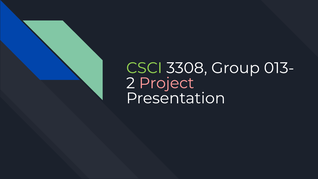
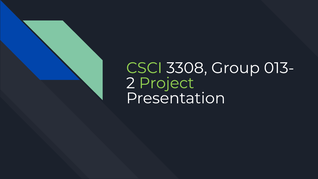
Project colour: pink -> light green
